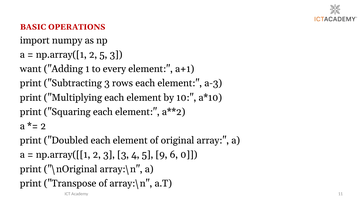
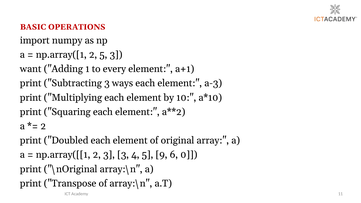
rows: rows -> ways
